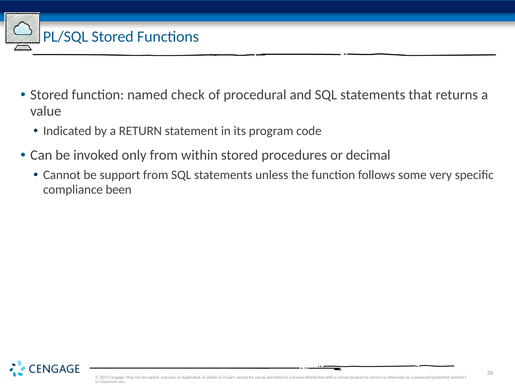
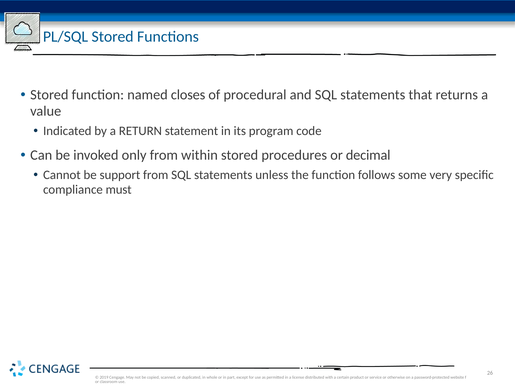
check: check -> closes
been: been -> must
